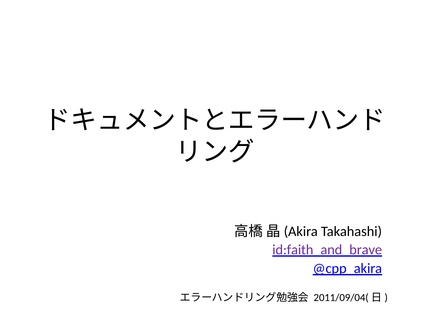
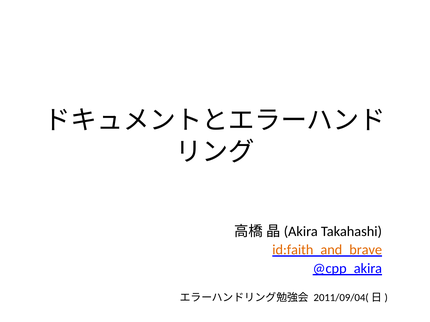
id:faith_and_brave colour: purple -> orange
